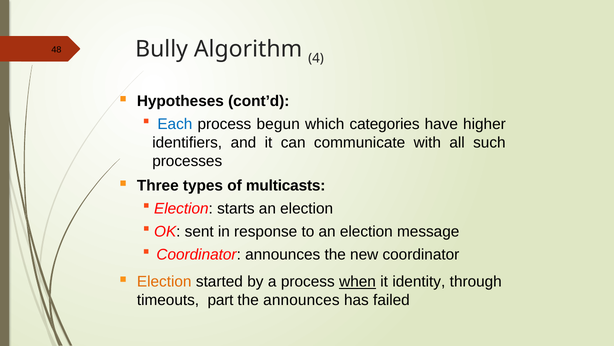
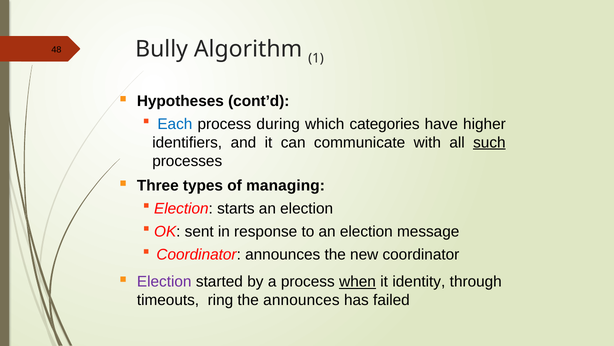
4: 4 -> 1
begun: begun -> during
such underline: none -> present
multicasts: multicasts -> managing
Election at (164, 281) colour: orange -> purple
part: part -> ring
